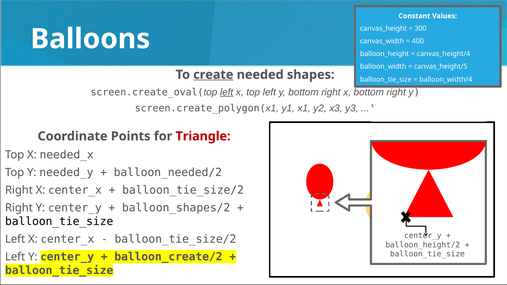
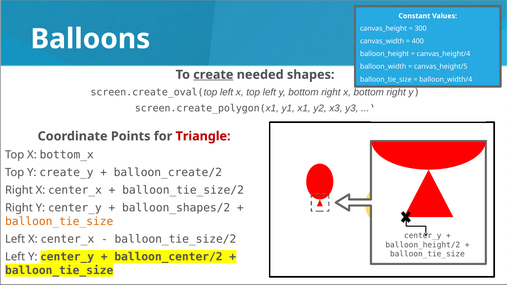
left at (227, 92) underline: present -> none
needed_x: needed_x -> bottom_x
needed_y: needed_y -> create_y
balloon_needed/2: balloon_needed/2 -> balloon_create/2
balloon_tie_size at (59, 222) colour: black -> orange
balloon_create/2: balloon_create/2 -> balloon_center/2
